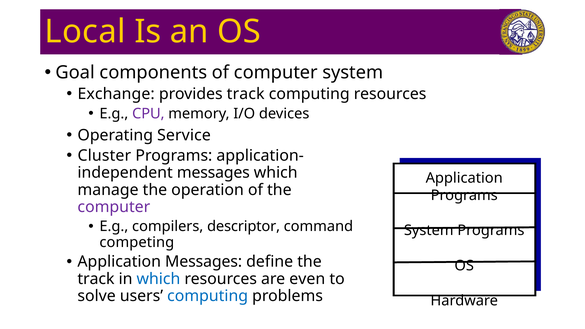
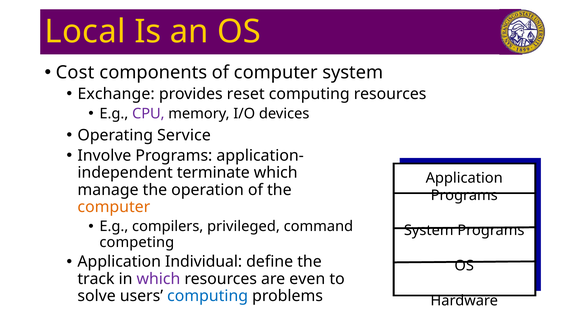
Goal: Goal -> Cost
provides track: track -> reset
Cluster: Cluster -> Involve
messages at (213, 173): messages -> terminate
computer at (114, 207) colour: purple -> orange
descriptor: descriptor -> privileged
Application Messages: Messages -> Individual
which at (158, 279) colour: blue -> purple
